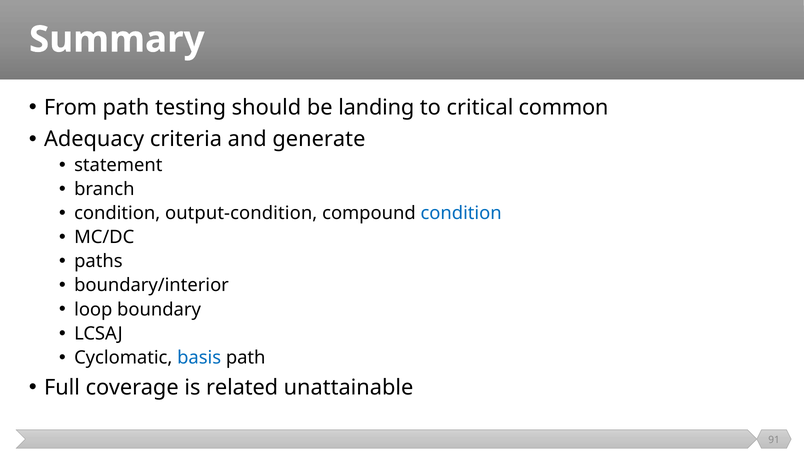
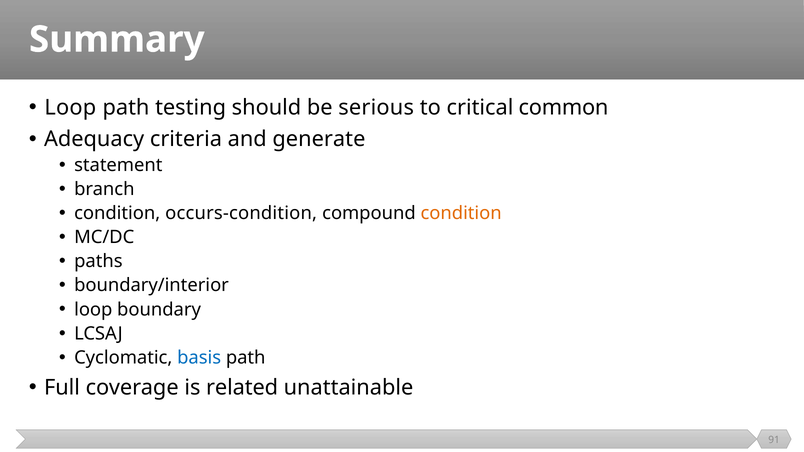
From at (71, 107): From -> Loop
landing: landing -> serious
output-condition: output-condition -> occurs-condition
condition at (461, 213) colour: blue -> orange
